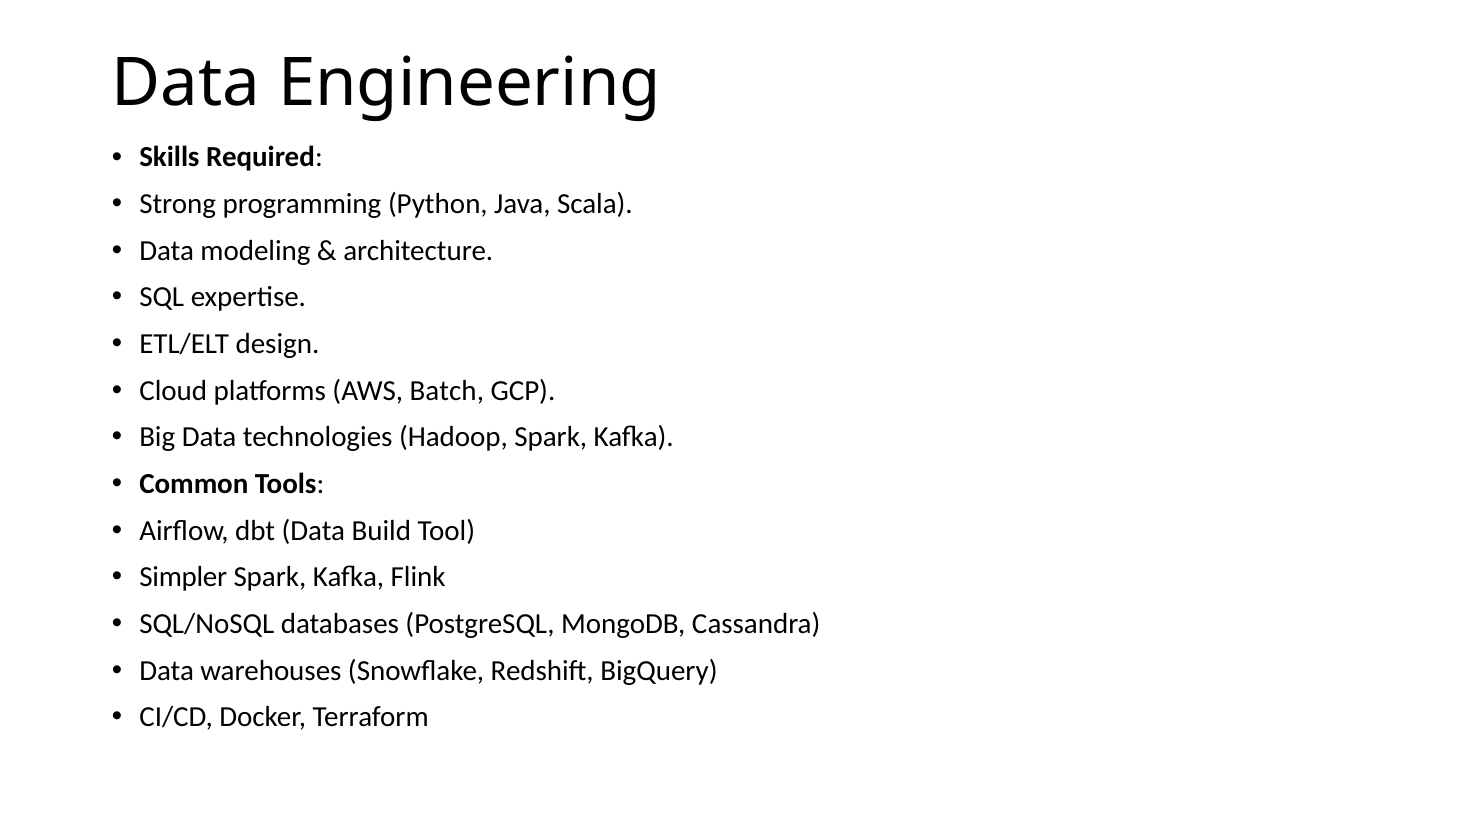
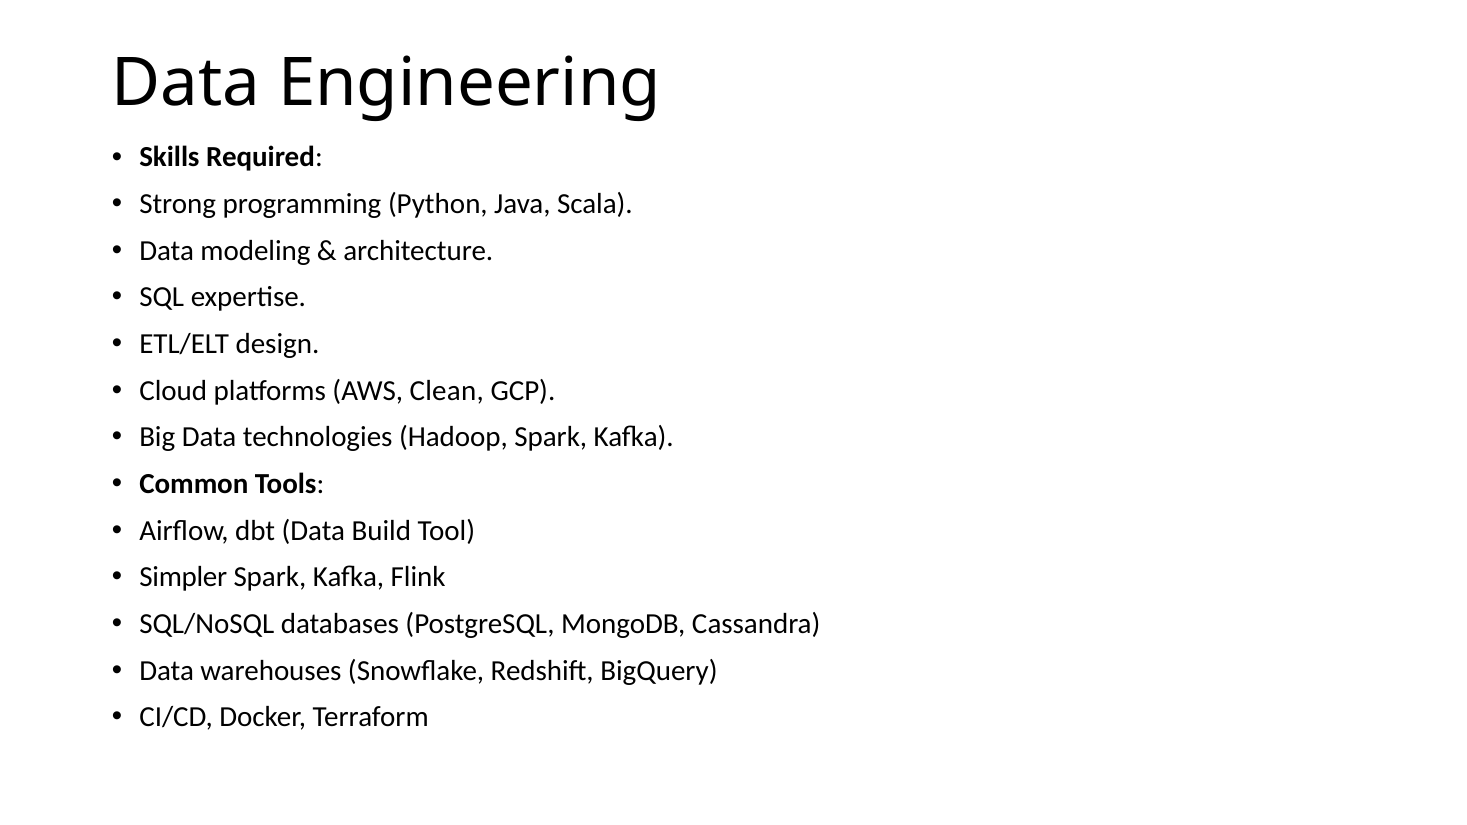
Batch: Batch -> Clean
